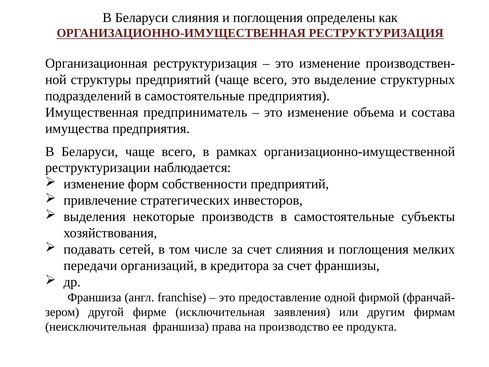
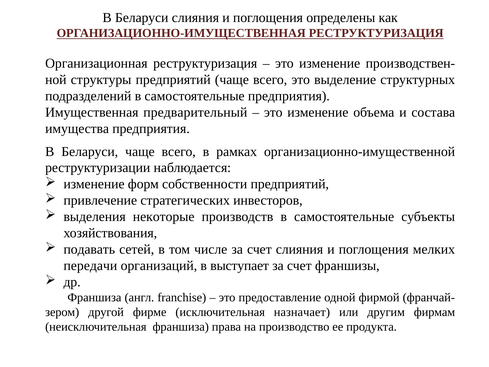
предприниматель: предприниматель -> предварительный
кредитора: кредитора -> выступает
заявления: заявления -> назначает
